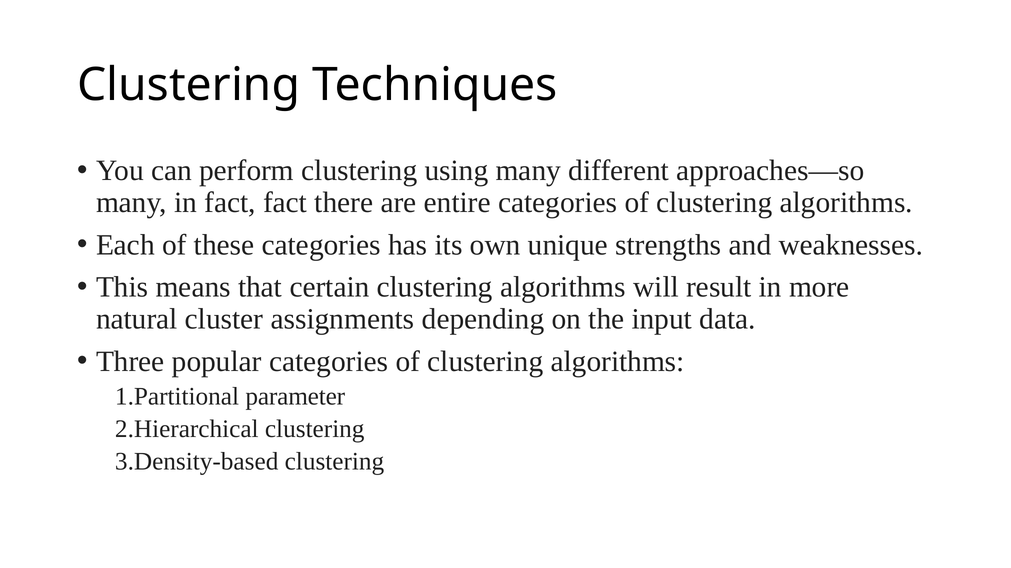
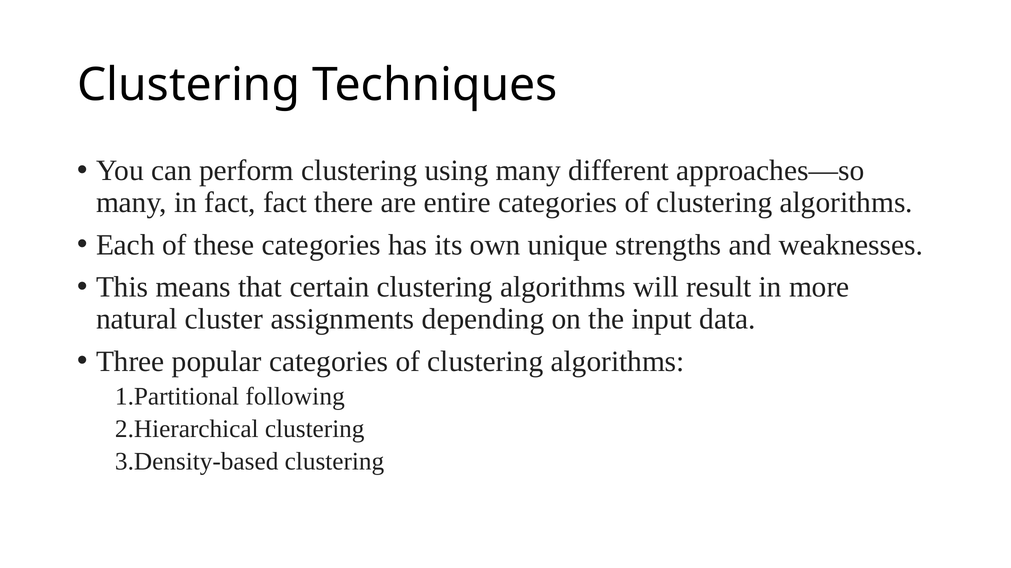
parameter: parameter -> following
